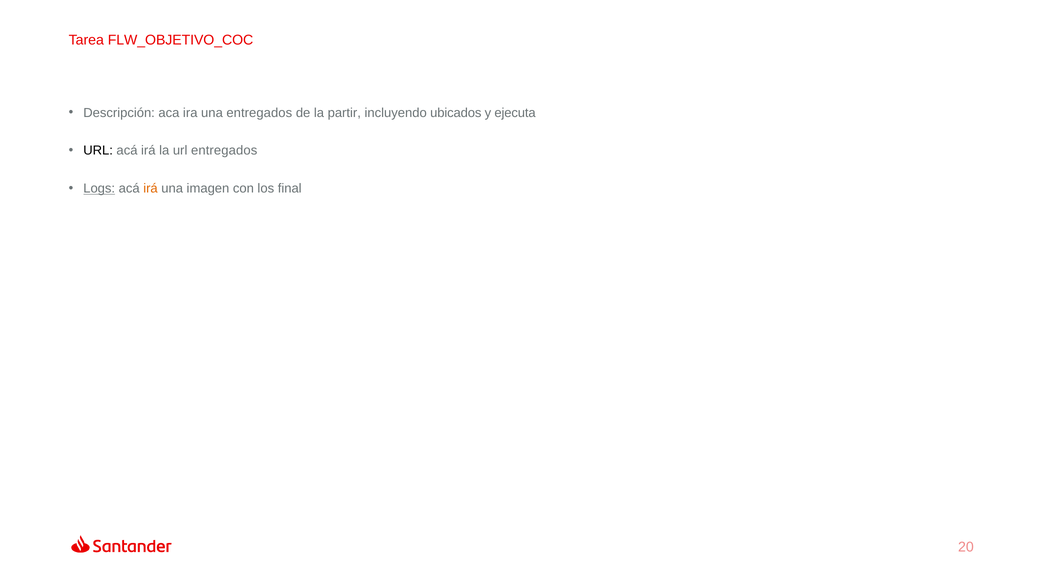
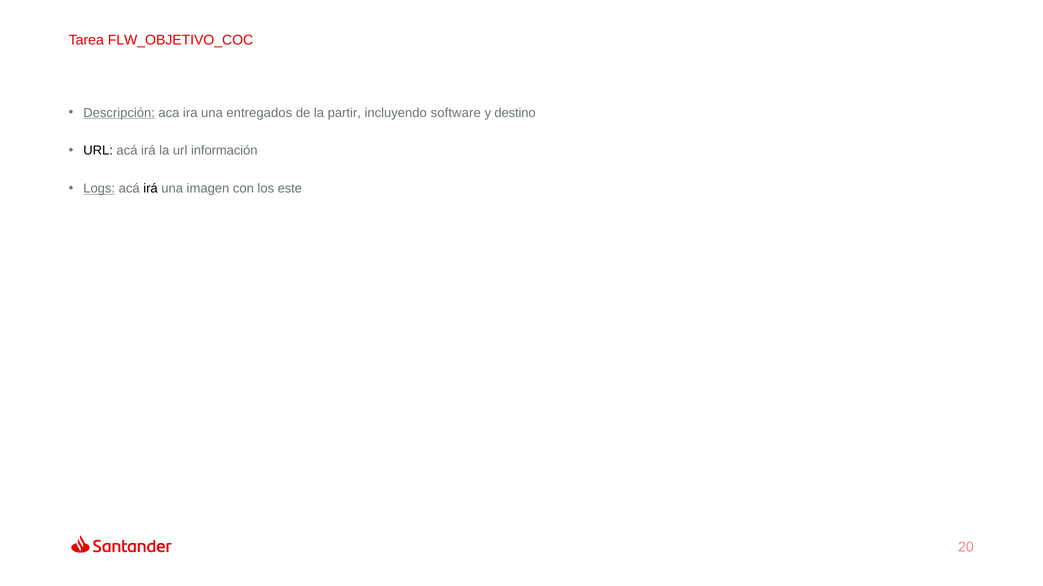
Descripción underline: none -> present
ubicados: ubicados -> software
ejecuta: ejecuta -> destino
url entregados: entregados -> información
irá at (150, 189) colour: orange -> black
final: final -> este
